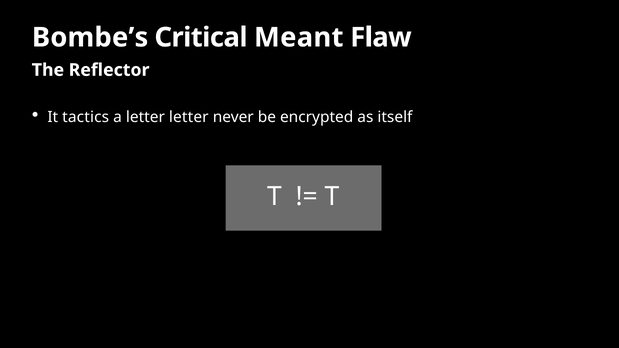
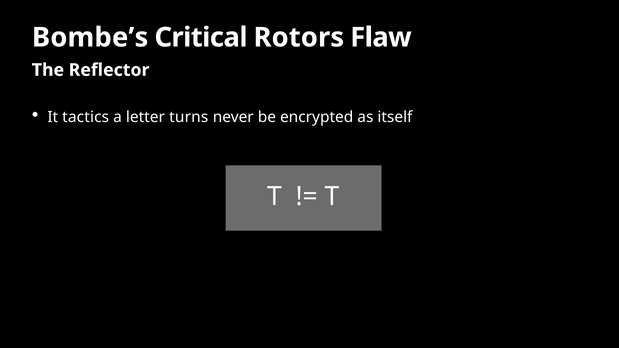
Meant: Meant -> Rotors
letter letter: letter -> turns
